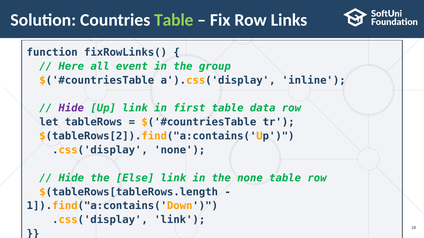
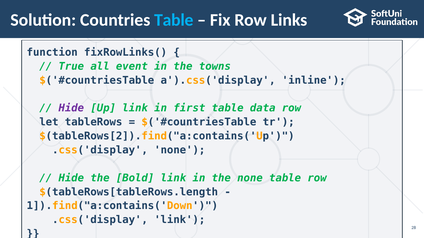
Table at (174, 20) colour: light green -> light blue
Here: Here -> True
group: group -> towns
Else: Else -> Bold
